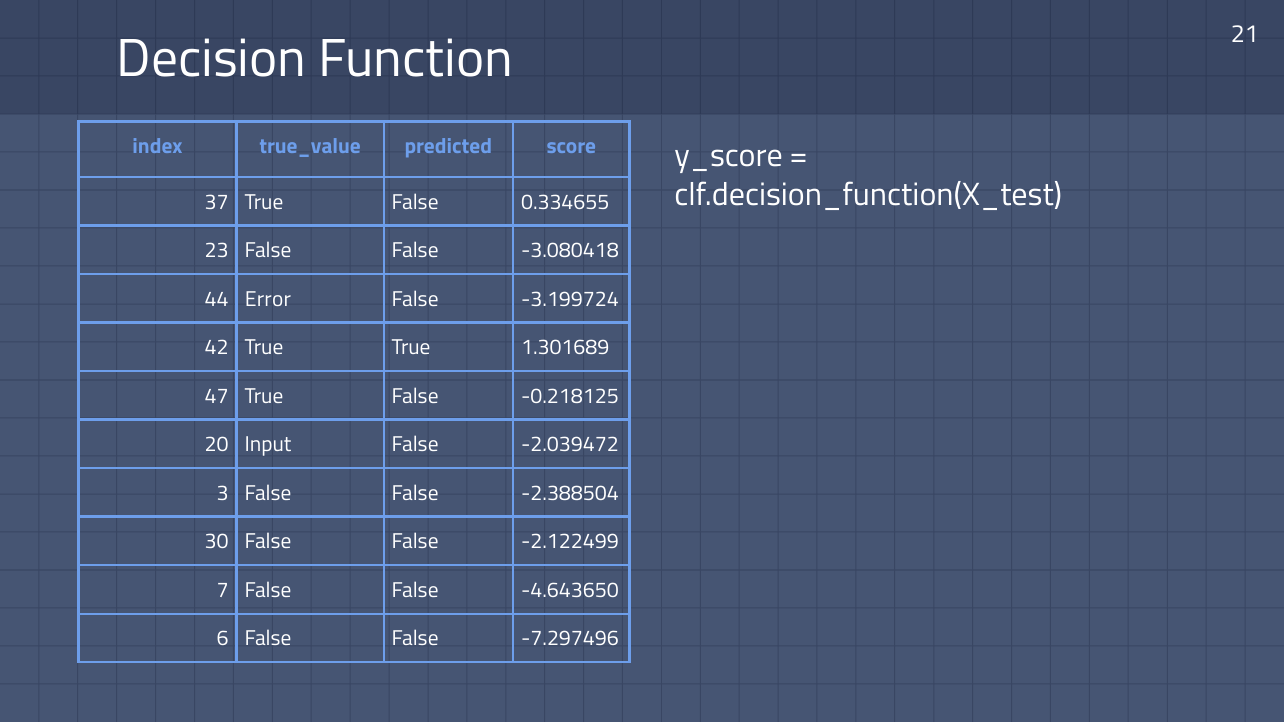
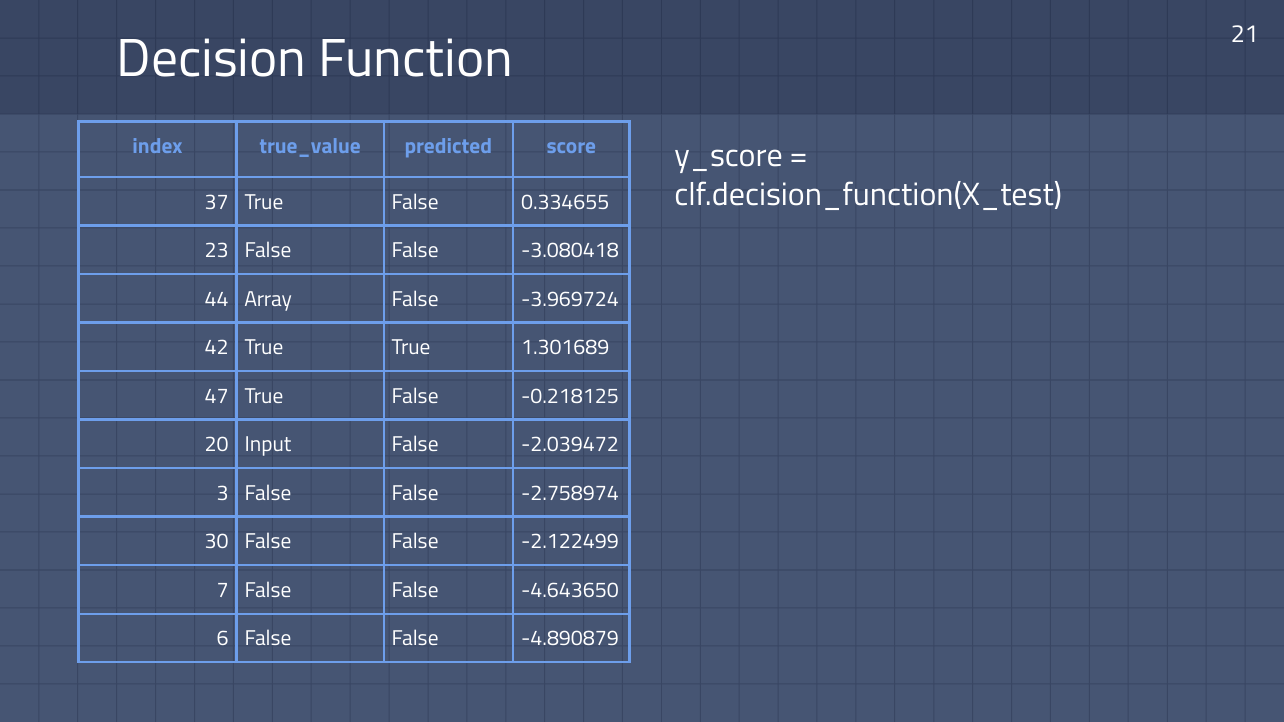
Error: Error -> Array
-3.199724: -3.199724 -> -3.969724
-2.388504: -2.388504 -> -2.758974
-7.297496: -7.297496 -> -4.890879
